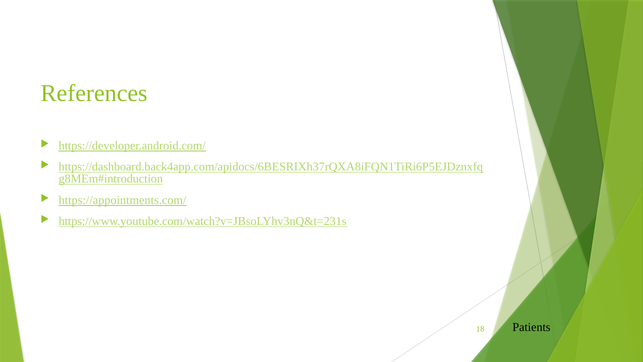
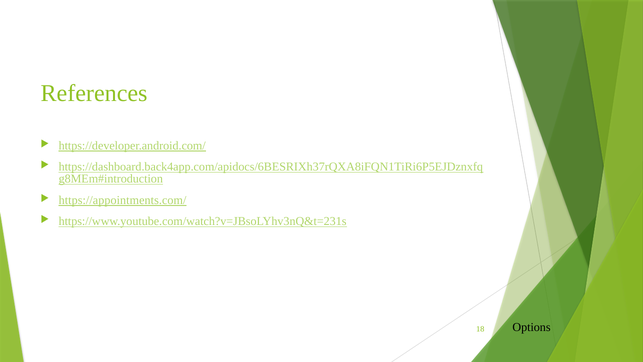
Patients: Patients -> Options
